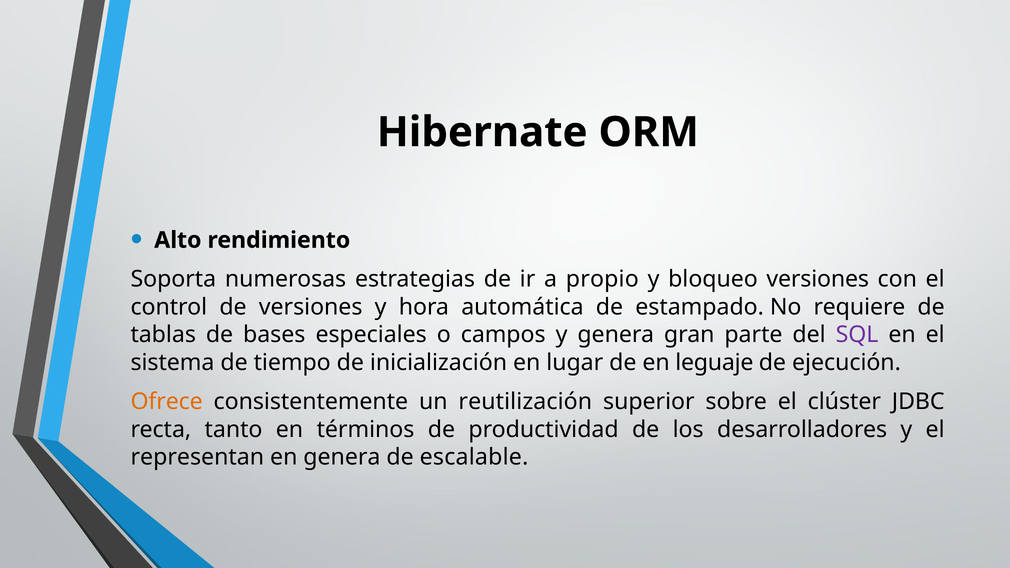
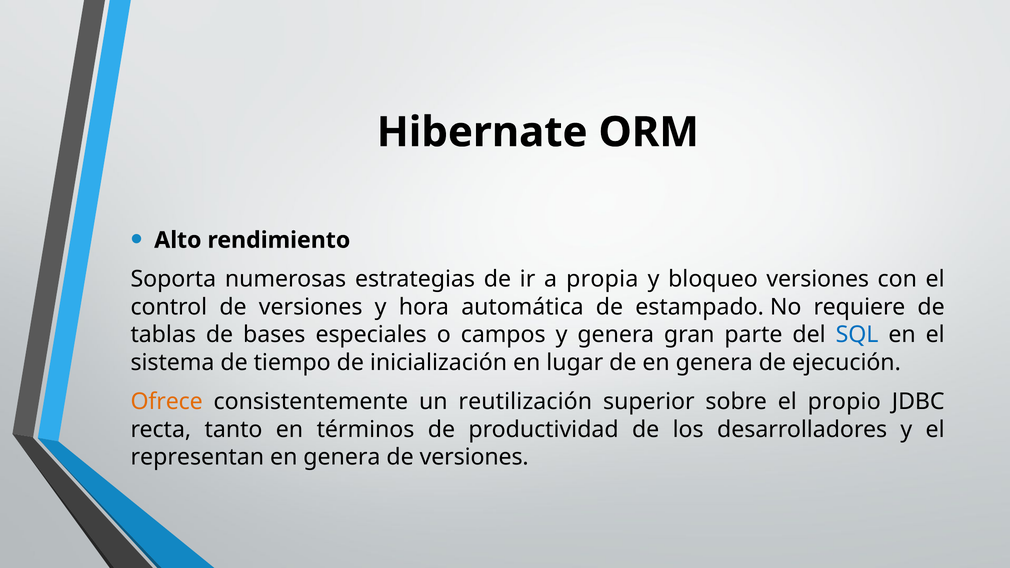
propio: propio -> propia
SQL colour: purple -> blue
de en leguaje: leguaje -> genera
clúster: clúster -> propio
escalable at (474, 457): escalable -> versiones
